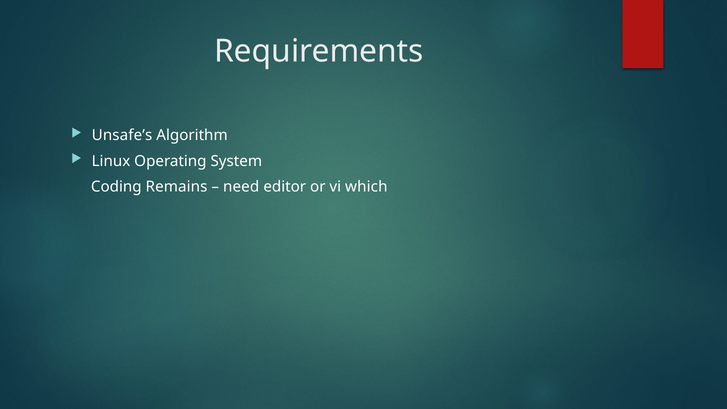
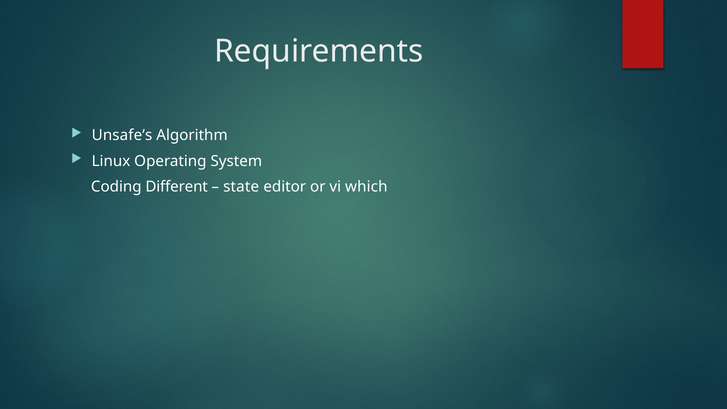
Remains: Remains -> Different
need: need -> state
